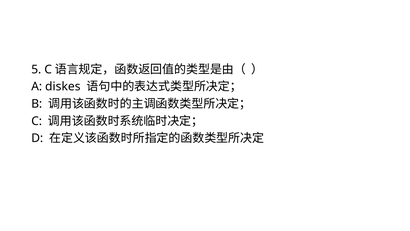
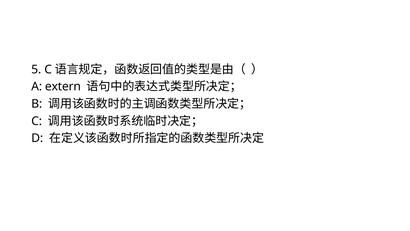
diskes: diskes -> extern
